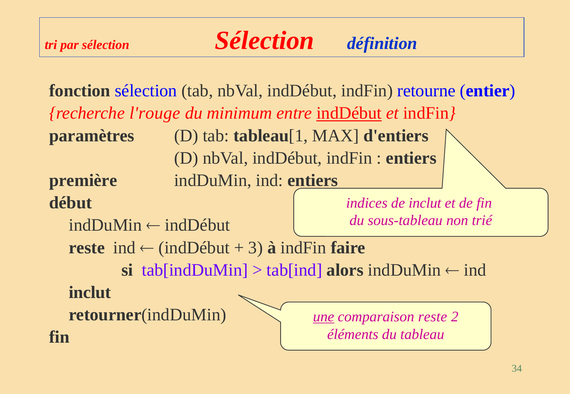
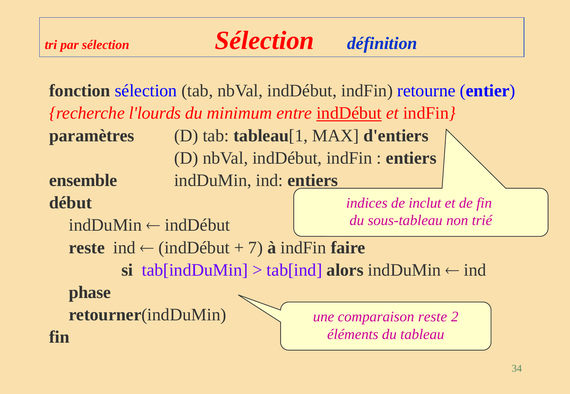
l'rouge: l'rouge -> l'lourds
première: première -> ensemble
3: 3 -> 7
inclut at (90, 293): inclut -> phase
une underline: present -> none
